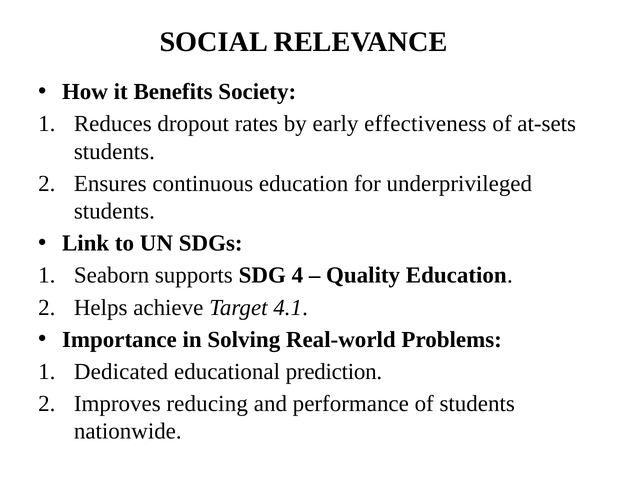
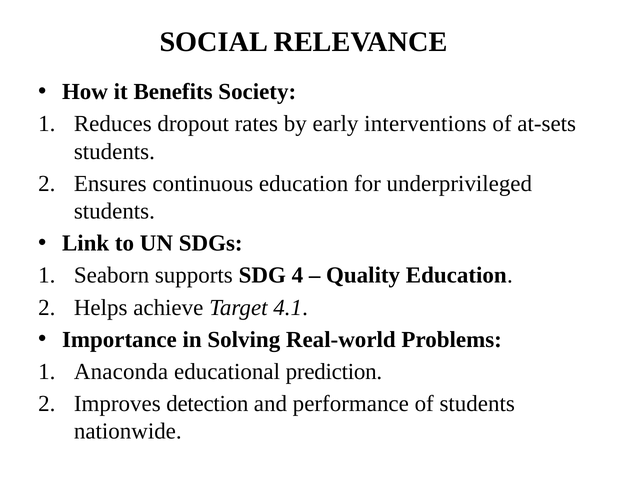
effectiveness: effectiveness -> interventions
Dedicated: Dedicated -> Anaconda
reducing: reducing -> detection
